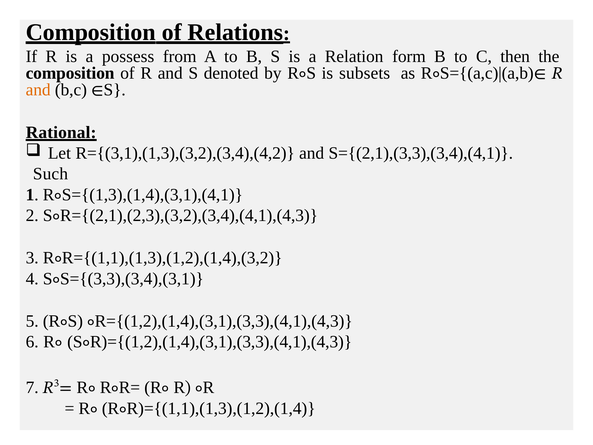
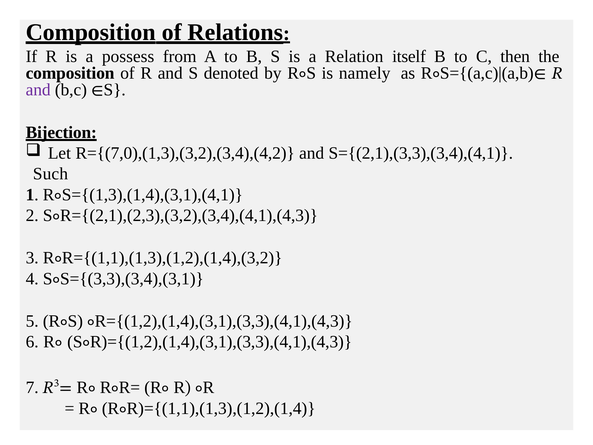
form: form -> itself
subsets: subsets -> namely
and at (38, 90) colour: orange -> purple
Rational: Rational -> Bijection
R={(3,1),(1,3),(3,2),(3,4),(4,2: R={(3,1),(1,3),(3,2),(3,4),(4,2 -> R={(7,0),(1,3),(3,2),(3,4),(4,2
